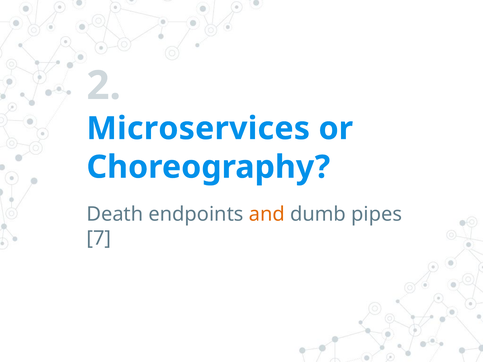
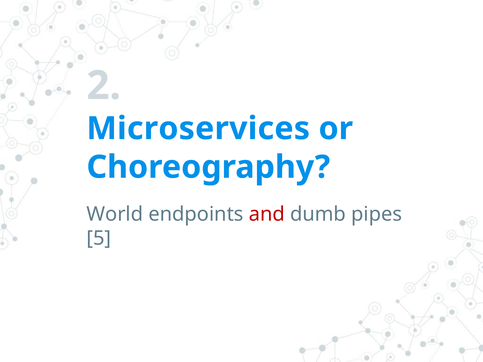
Death: Death -> World
and colour: orange -> red
7: 7 -> 5
